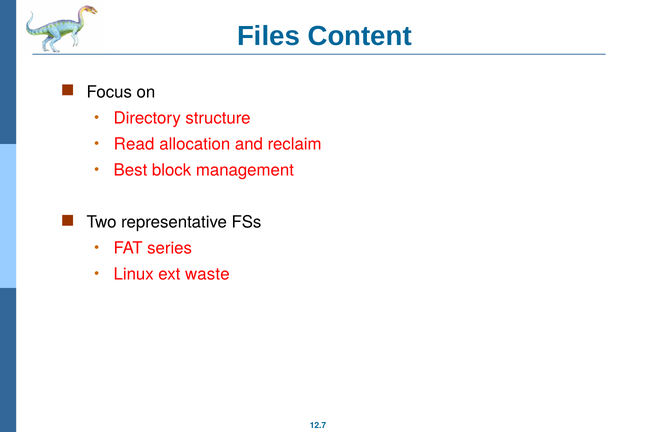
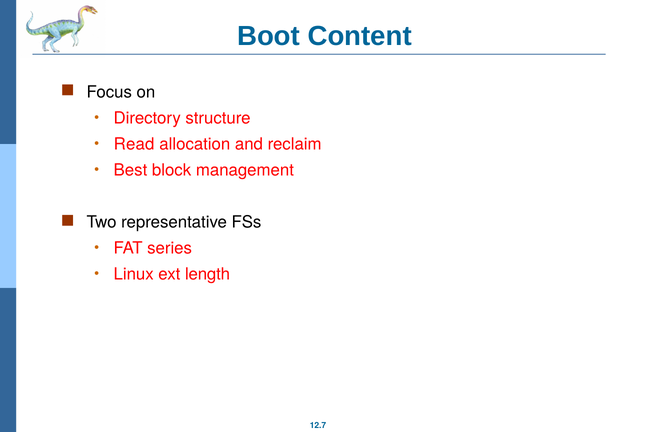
Files: Files -> Boot
waste: waste -> length
